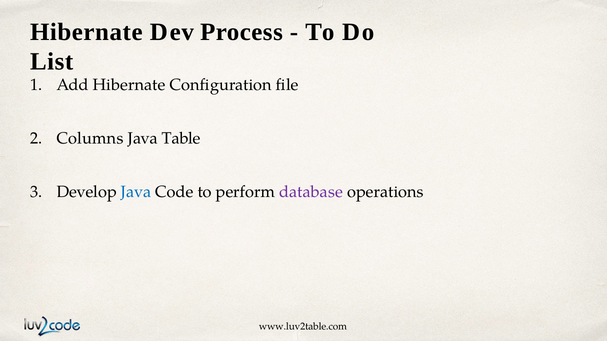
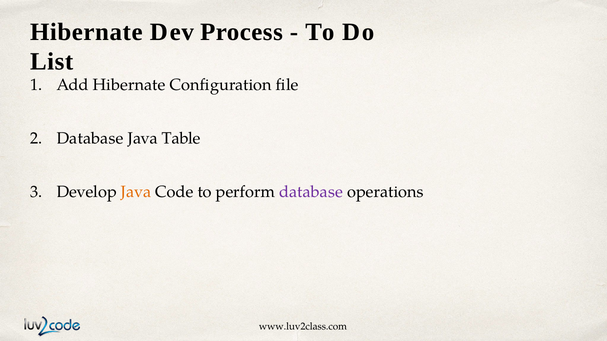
Columns at (90, 139): Columns -> Database
Java at (136, 192) colour: blue -> orange
www.luv2table.com: www.luv2table.com -> www.luv2class.com
